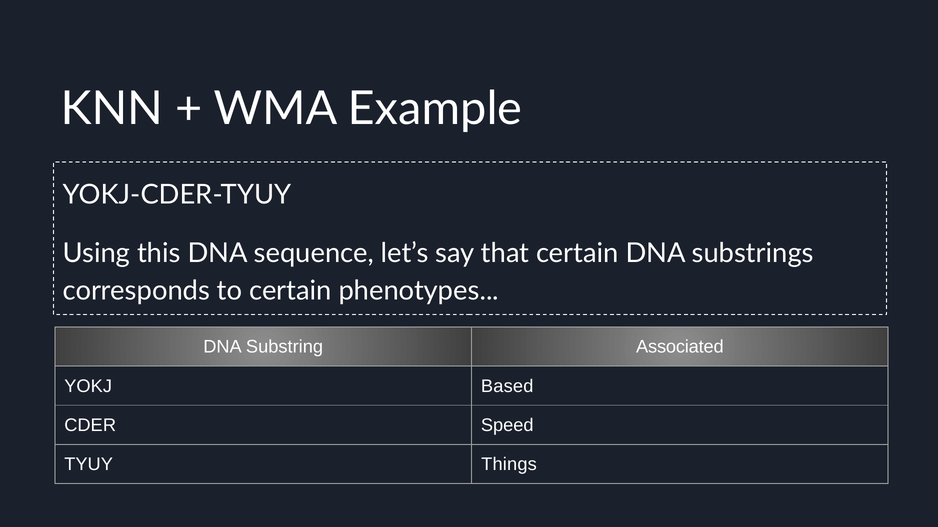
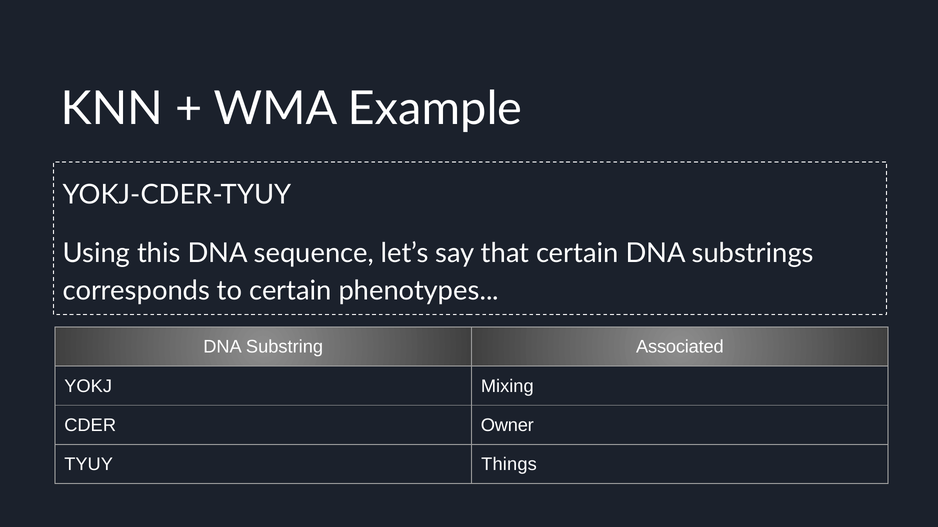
Based: Based -> Mixing
Speed: Speed -> Owner
